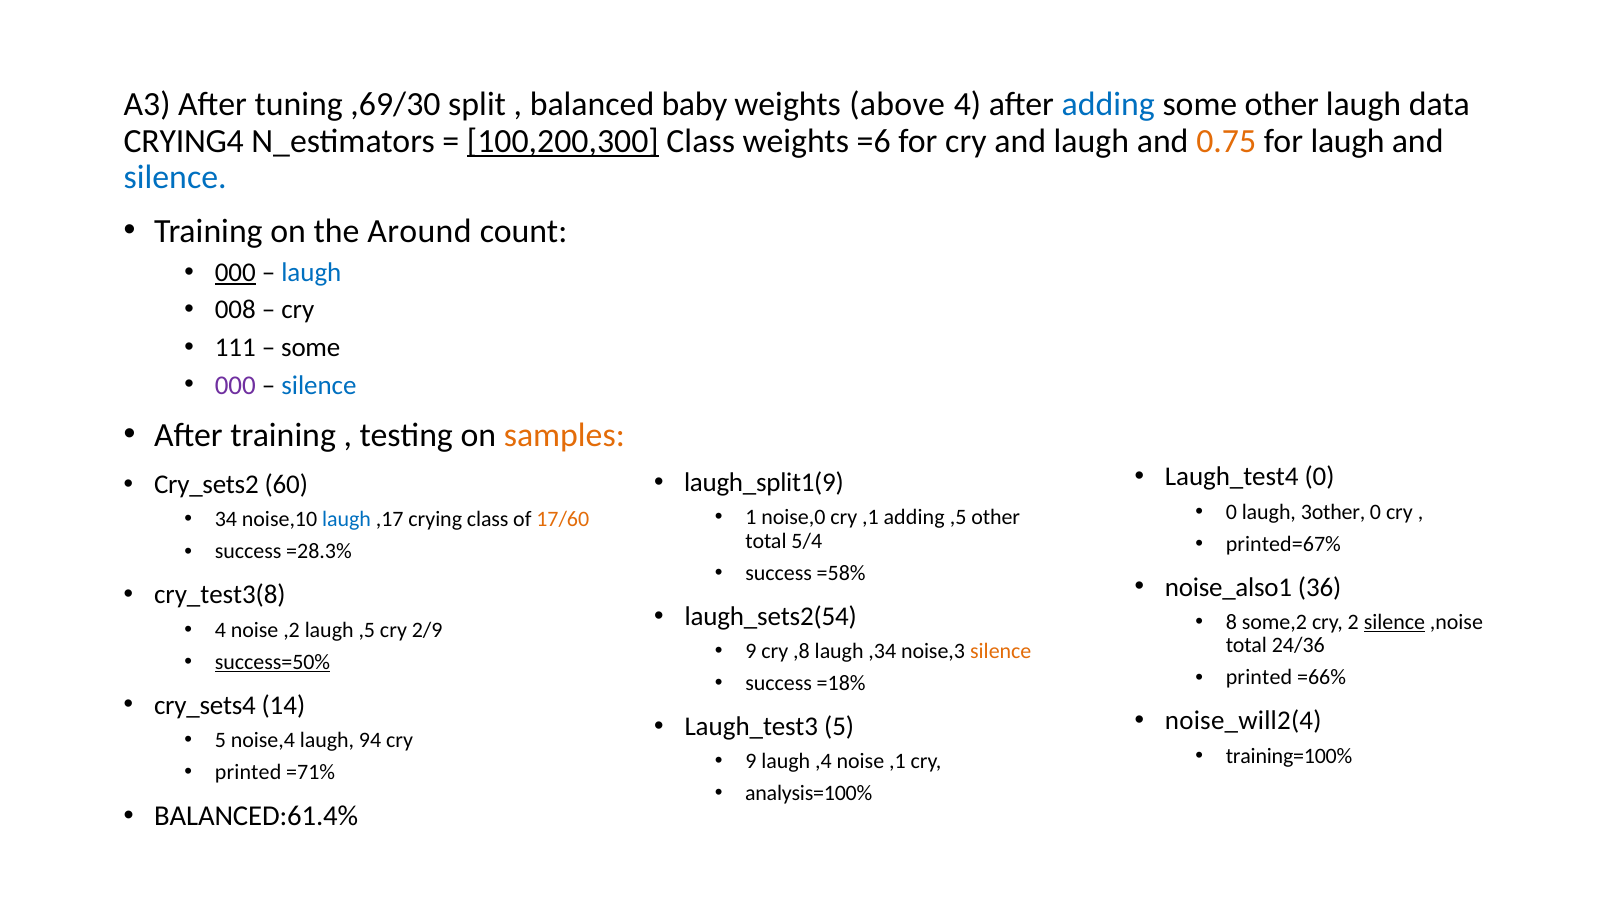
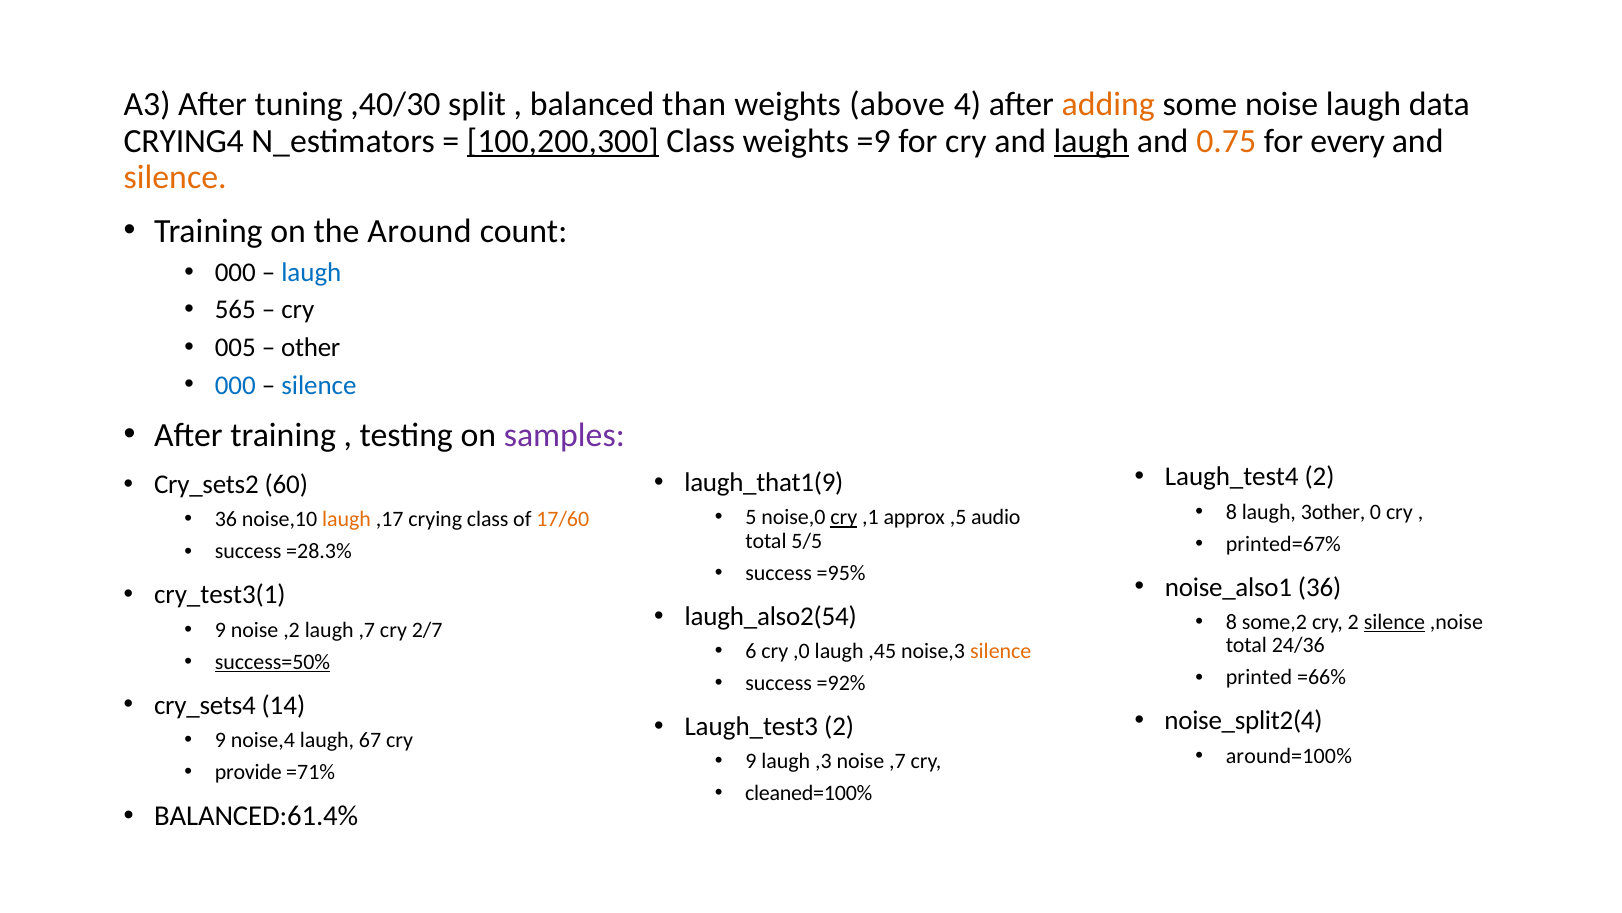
,69/30: ,69/30 -> ,40/30
baby: baby -> than
adding at (1108, 105) colour: blue -> orange
some other: other -> noise
=6: =6 -> =9
laugh at (1091, 141) underline: none -> present
for laugh: laugh -> every
silence at (175, 178) colour: blue -> orange
000 at (235, 272) underline: present -> none
008: 008 -> 565
111: 111 -> 005
some at (311, 347): some -> other
000 at (235, 385) colour: purple -> blue
samples colour: orange -> purple
Laugh_test4 0: 0 -> 2
laugh_split1(9: laugh_split1(9 -> laugh_that1(9
0 at (1231, 511): 0 -> 8
1: 1 -> 5
cry at (844, 517) underline: none -> present
,1 adding: adding -> approx
,5 other: other -> audio
34 at (226, 519): 34 -> 36
laugh at (347, 519) colour: blue -> orange
5/4: 5/4 -> 5/5
=58%: =58% -> =95%
cry_test3(8: cry_test3(8 -> cry_test3(1
laugh_sets2(54: laugh_sets2(54 -> laugh_also2(54
4 at (220, 629): 4 -> 9
laugh ,5: ,5 -> ,7
2/9: 2/9 -> 2/7
9 at (751, 651): 9 -> 6
,8: ,8 -> ,0
,34: ,34 -> ,45
=18%: =18% -> =92%
noise_will2(4: noise_will2(4 -> noise_split2(4
Laugh_test3 5: 5 -> 2
5 at (220, 739): 5 -> 9
94: 94 -> 67
training=100%: training=100% -> around=100%
,4: ,4 -> ,3
noise ,1: ,1 -> ,7
printed at (248, 771): printed -> provide
analysis=100%: analysis=100% -> cleaned=100%
